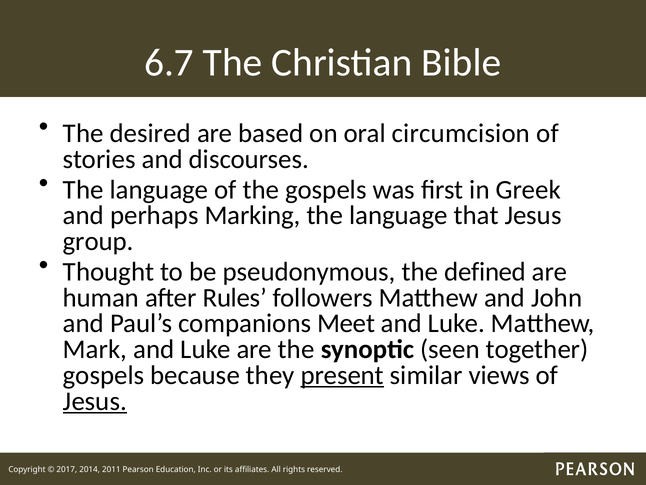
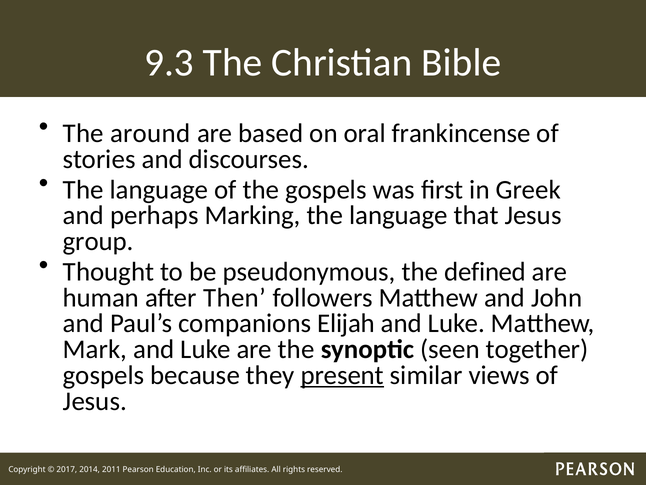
6.7: 6.7 -> 9.3
desired: desired -> around
circumcision: circumcision -> frankincense
Rules: Rules -> Then
Meet: Meet -> Elijah
Jesus at (95, 401) underline: present -> none
